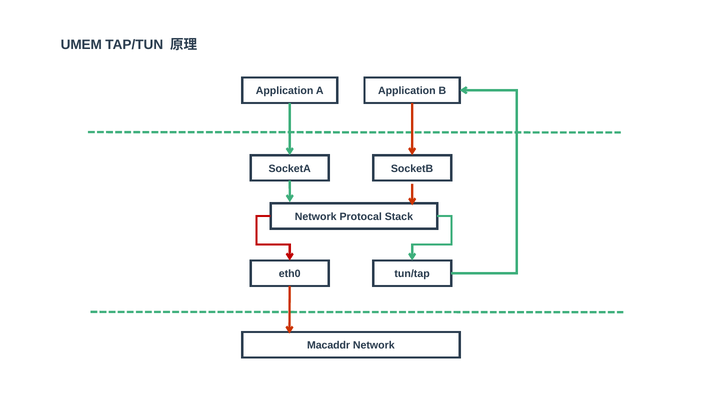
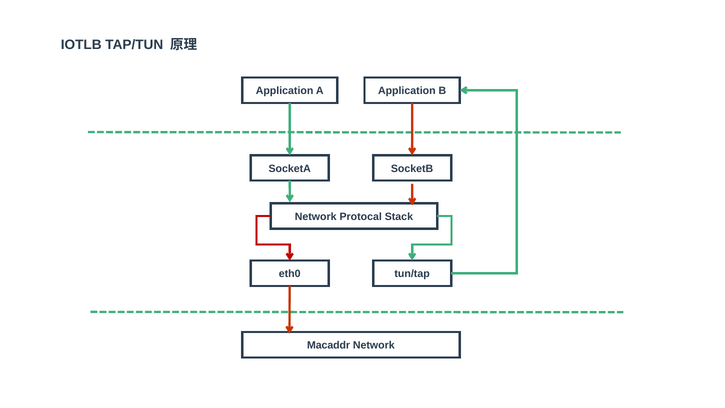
UMEM: UMEM -> IOTLB
